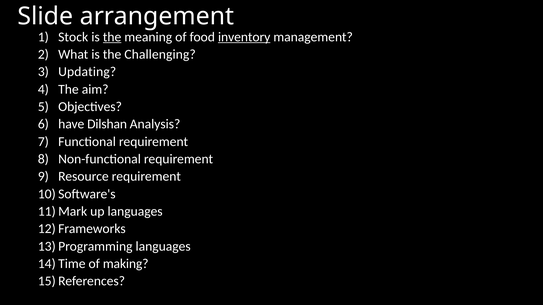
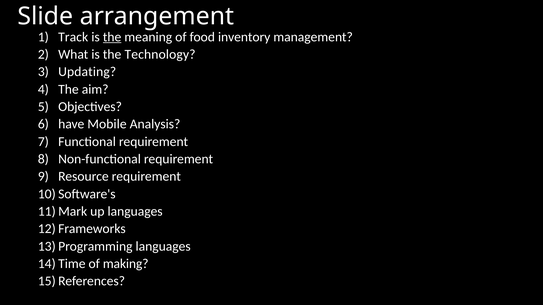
Stock: Stock -> Track
inventory underline: present -> none
Challenging: Challenging -> Technology
Dilshan: Dilshan -> Mobile
